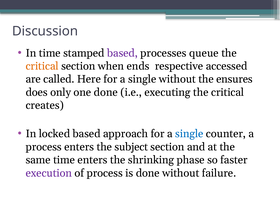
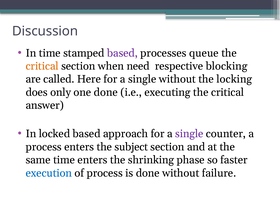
ends: ends -> need
accessed: accessed -> blocking
ensures: ensures -> locking
creates: creates -> answer
single at (189, 134) colour: blue -> purple
execution colour: purple -> blue
